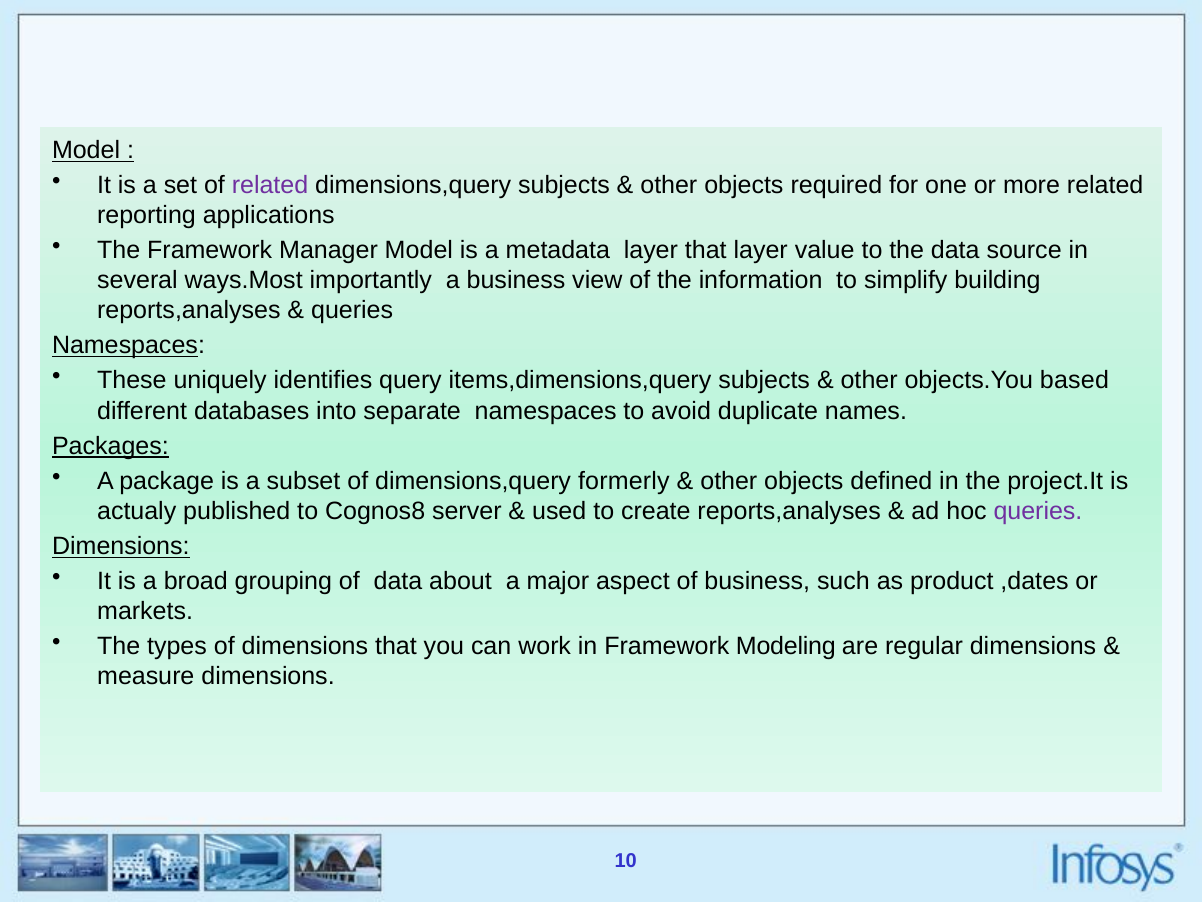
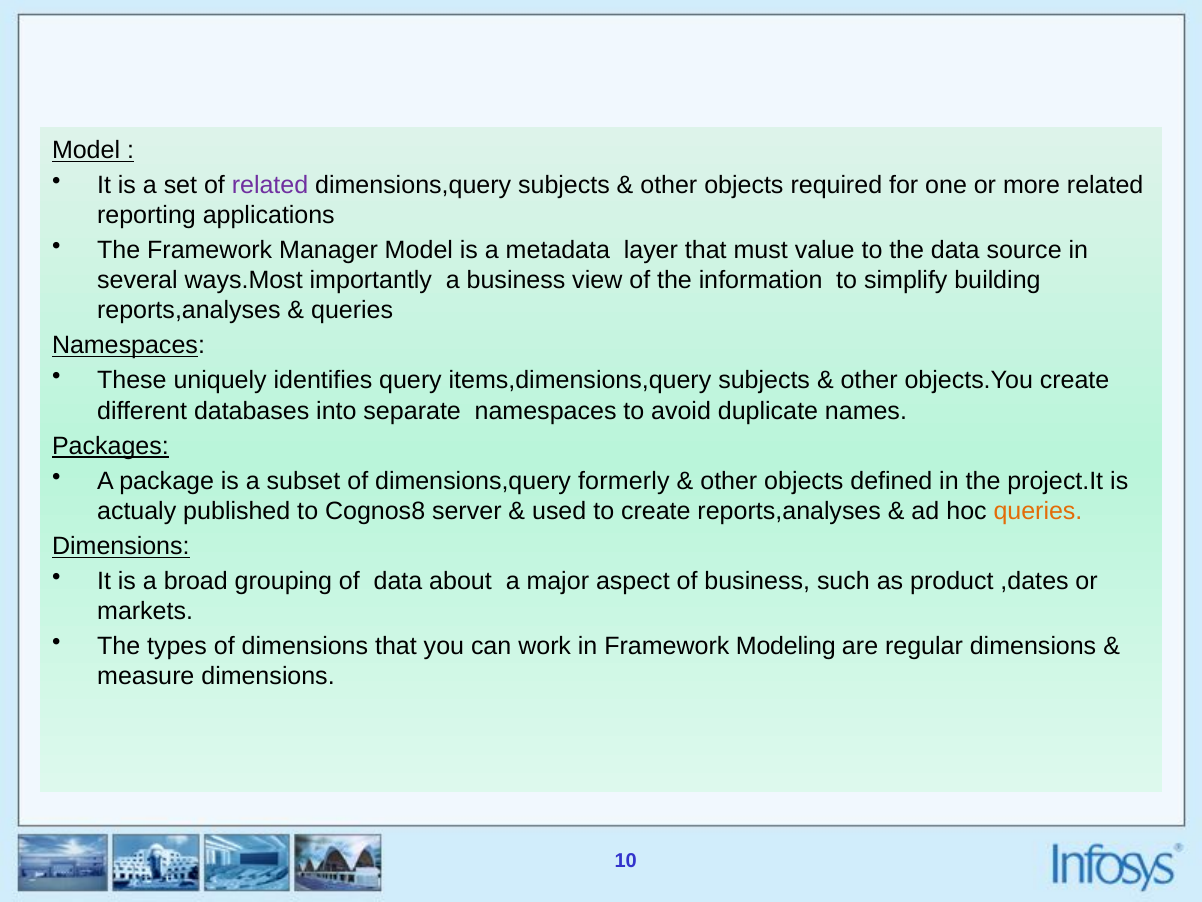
that layer: layer -> must
objects.You based: based -> create
queries at (1038, 511) colour: purple -> orange
